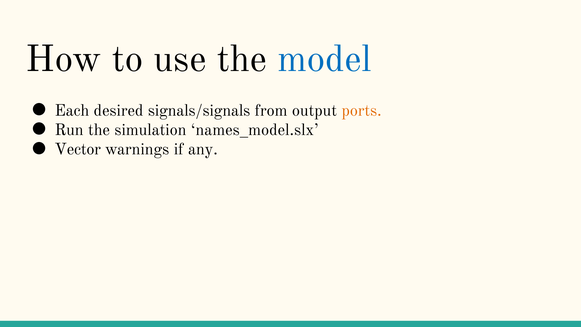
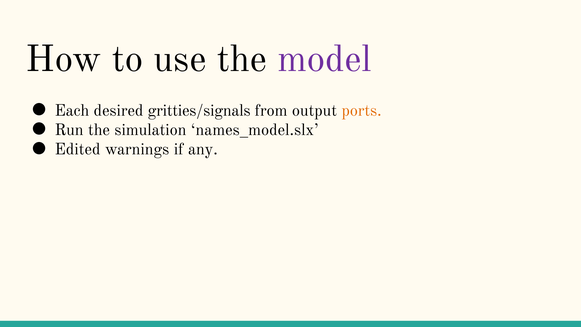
model colour: blue -> purple
signals/signals: signals/signals -> gritties/signals
Vector: Vector -> Edited
